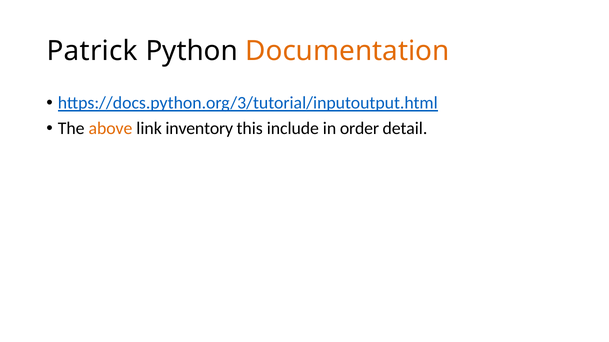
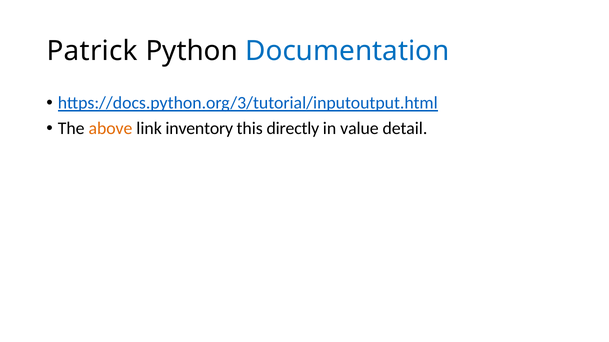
Documentation colour: orange -> blue
include: include -> directly
order: order -> value
